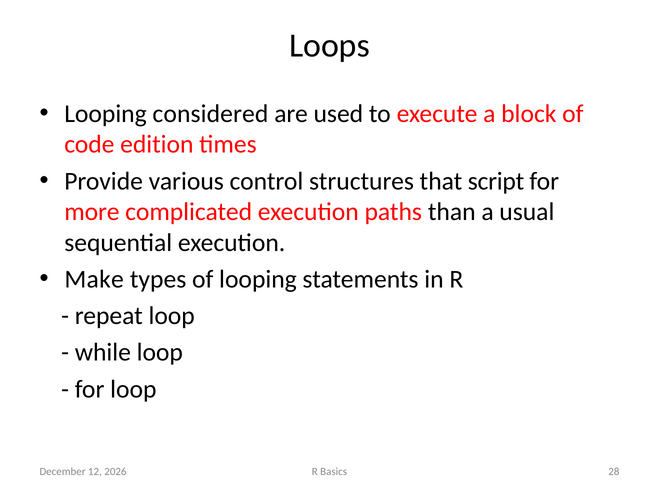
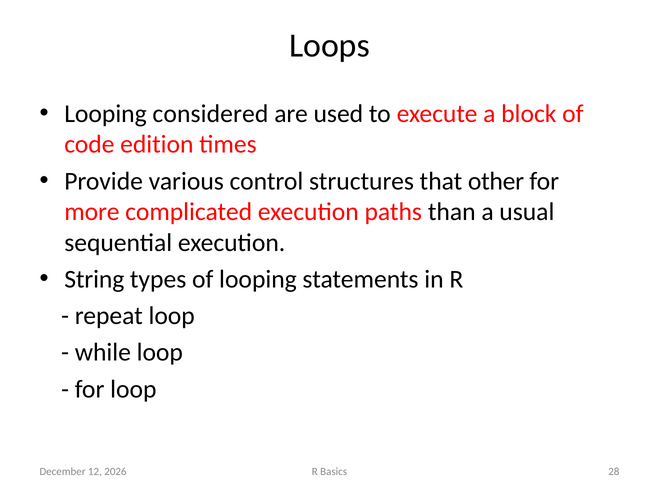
script: script -> other
Make: Make -> String
